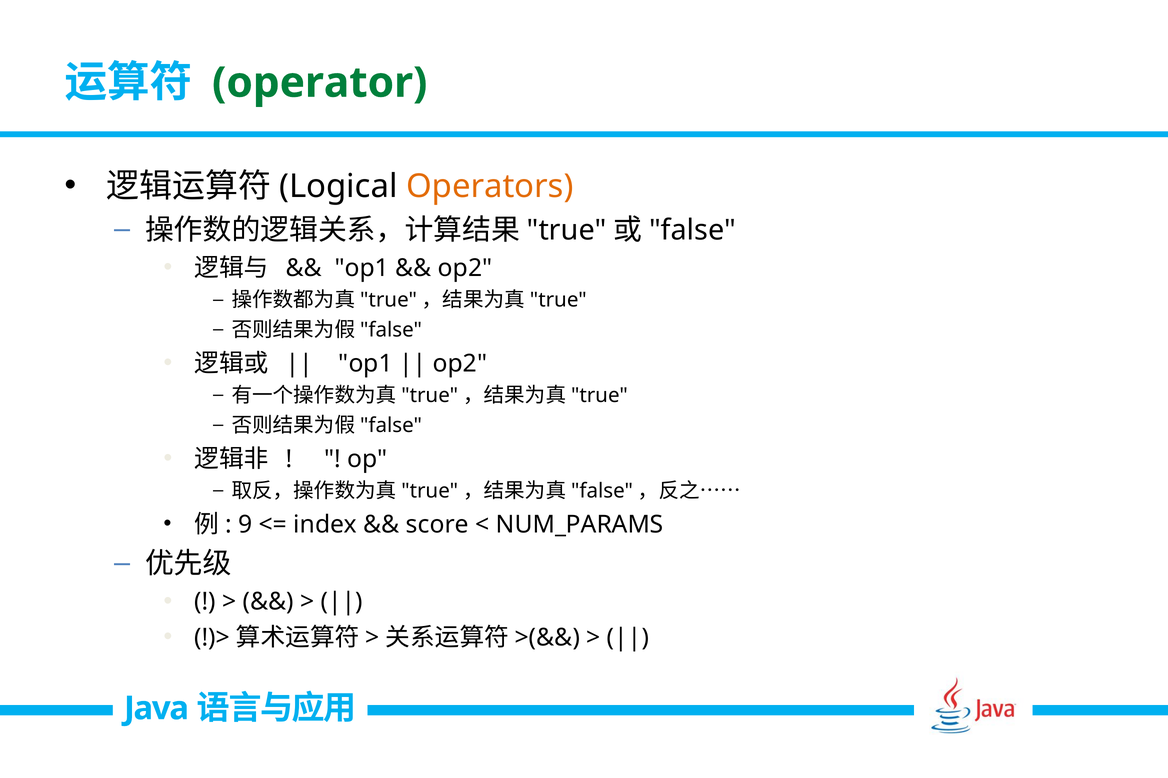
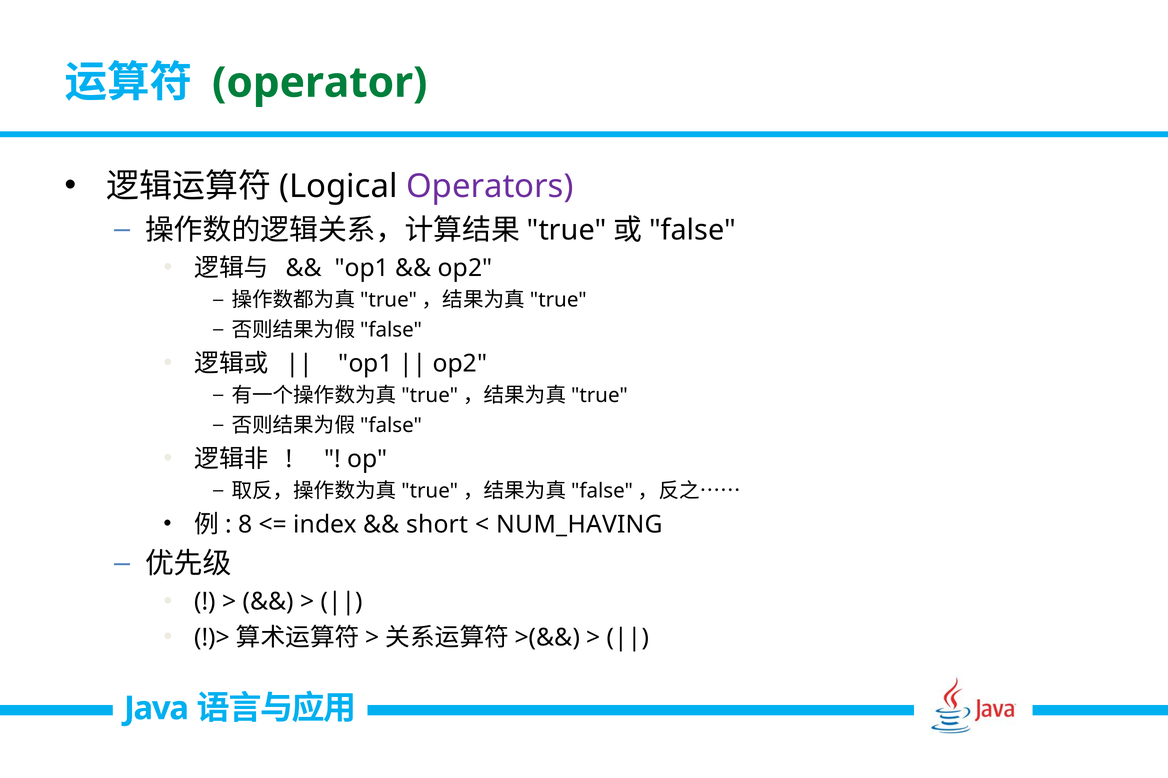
Operators colour: orange -> purple
9: 9 -> 8
score: score -> short
NUM_PARAMS: NUM_PARAMS -> NUM_HAVING
